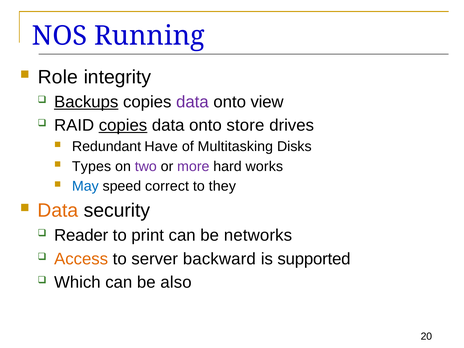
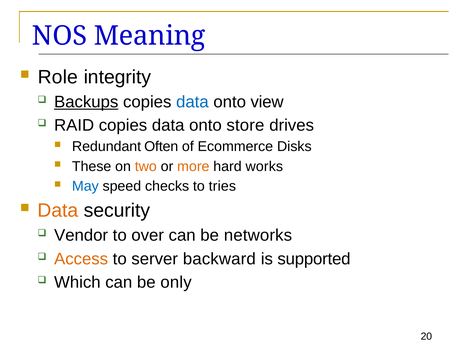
Running: Running -> Meaning
data at (192, 102) colour: purple -> blue
copies at (123, 125) underline: present -> none
Have: Have -> Often
Multitasking: Multitasking -> Ecommerce
Types: Types -> These
two colour: purple -> orange
more colour: purple -> orange
correct: correct -> checks
they: they -> tries
Reader: Reader -> Vendor
print: print -> over
also: also -> only
